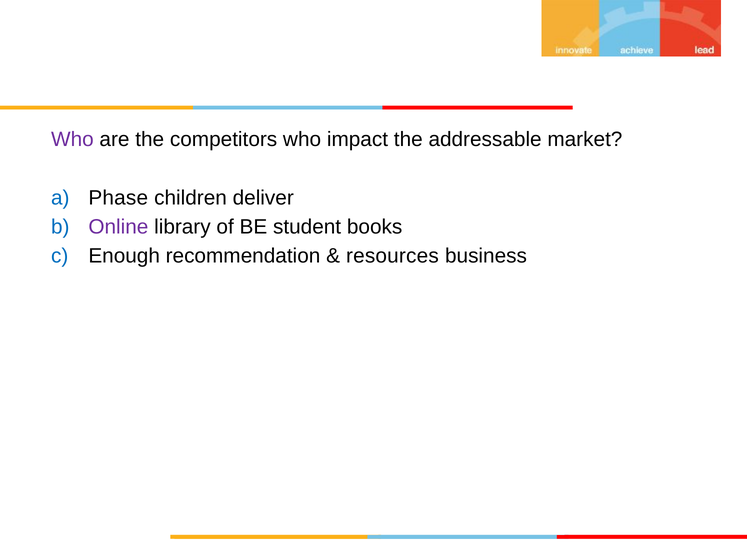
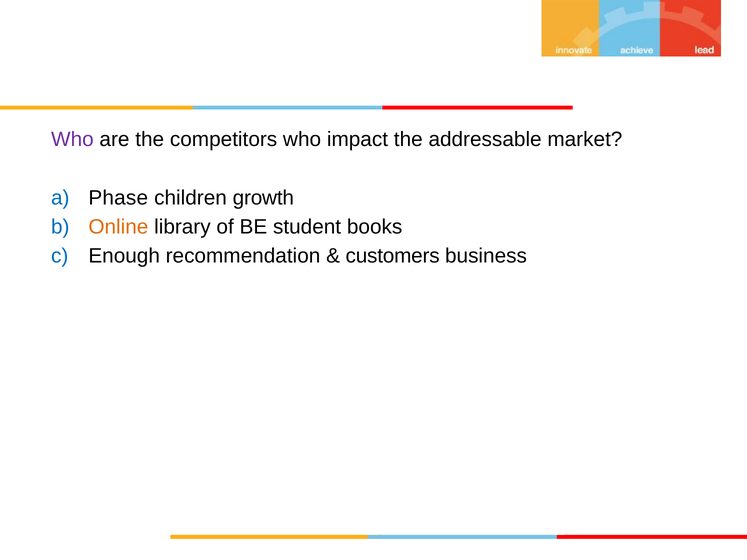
deliver: deliver -> growth
Online colour: purple -> orange
resources: resources -> customers
